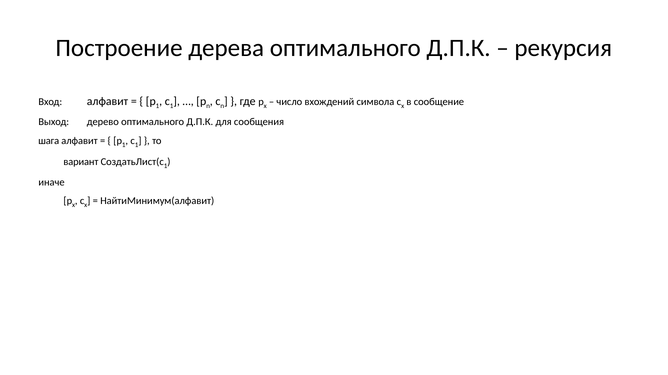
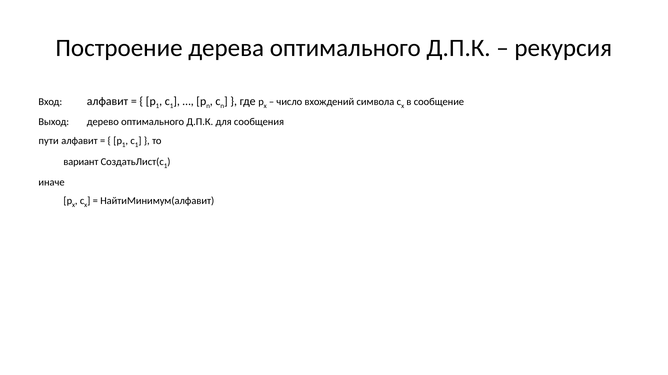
шага: шага -> пути
